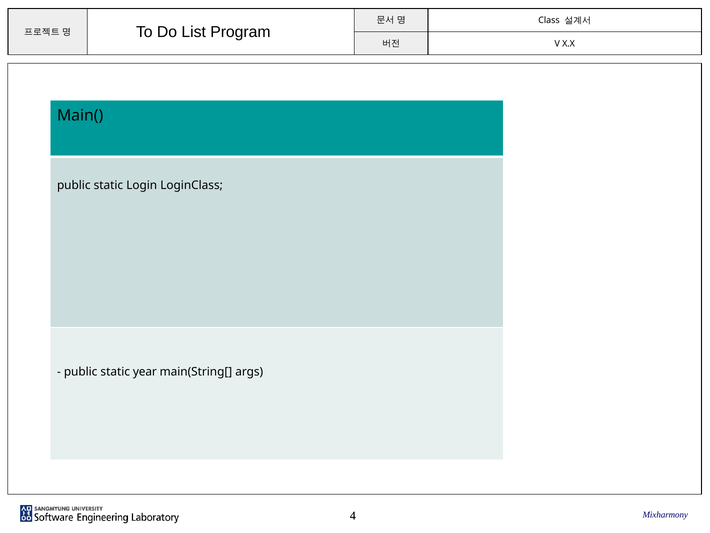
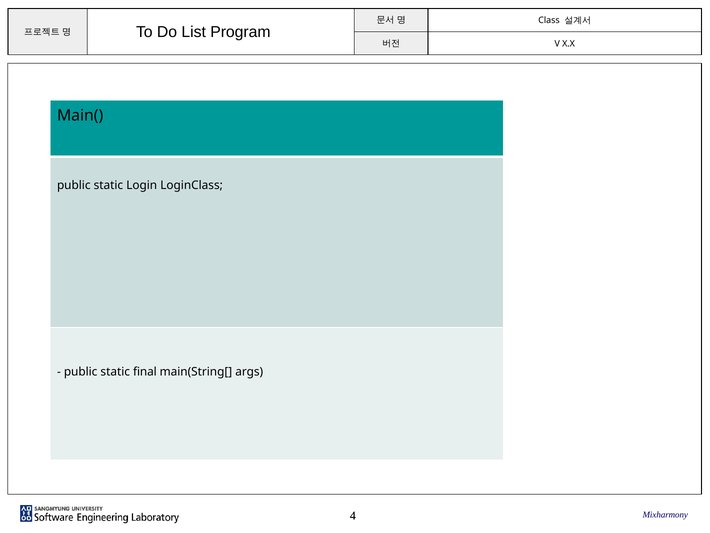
year: year -> final
